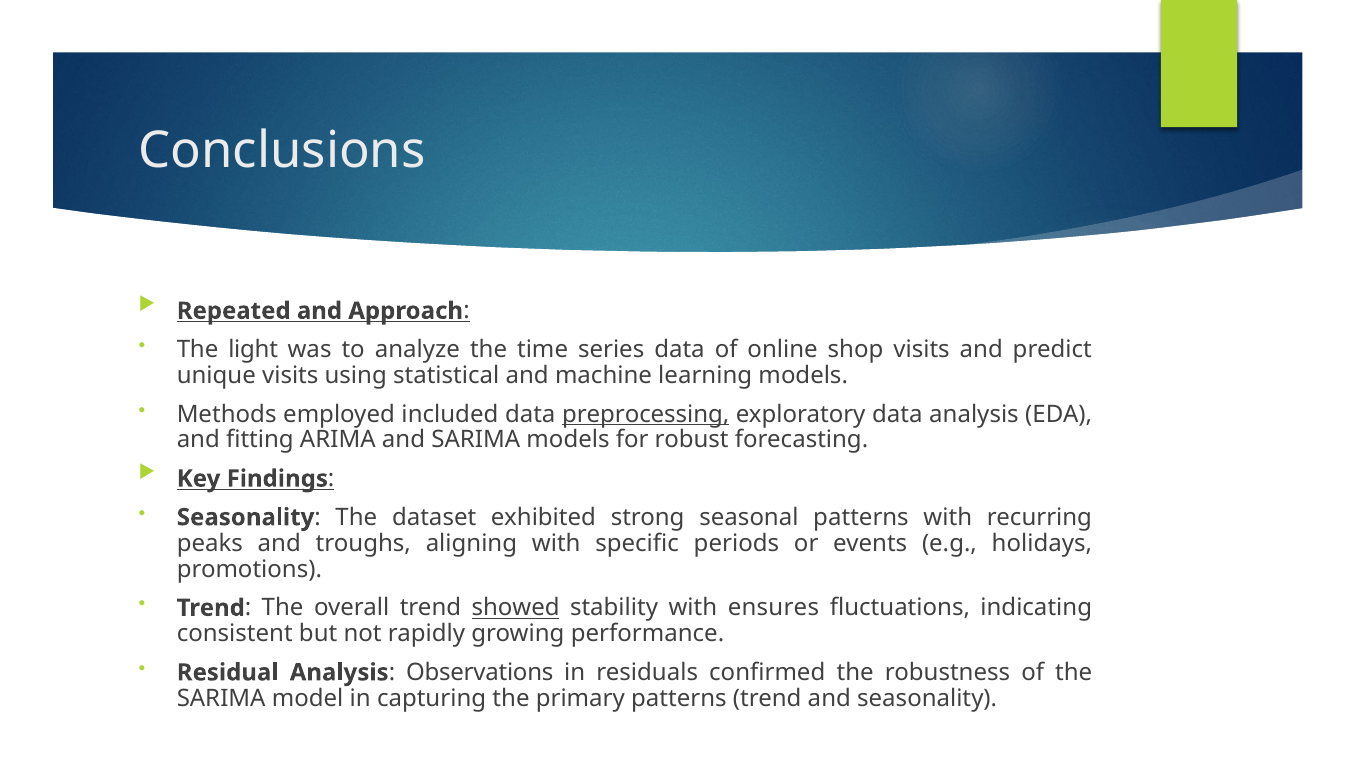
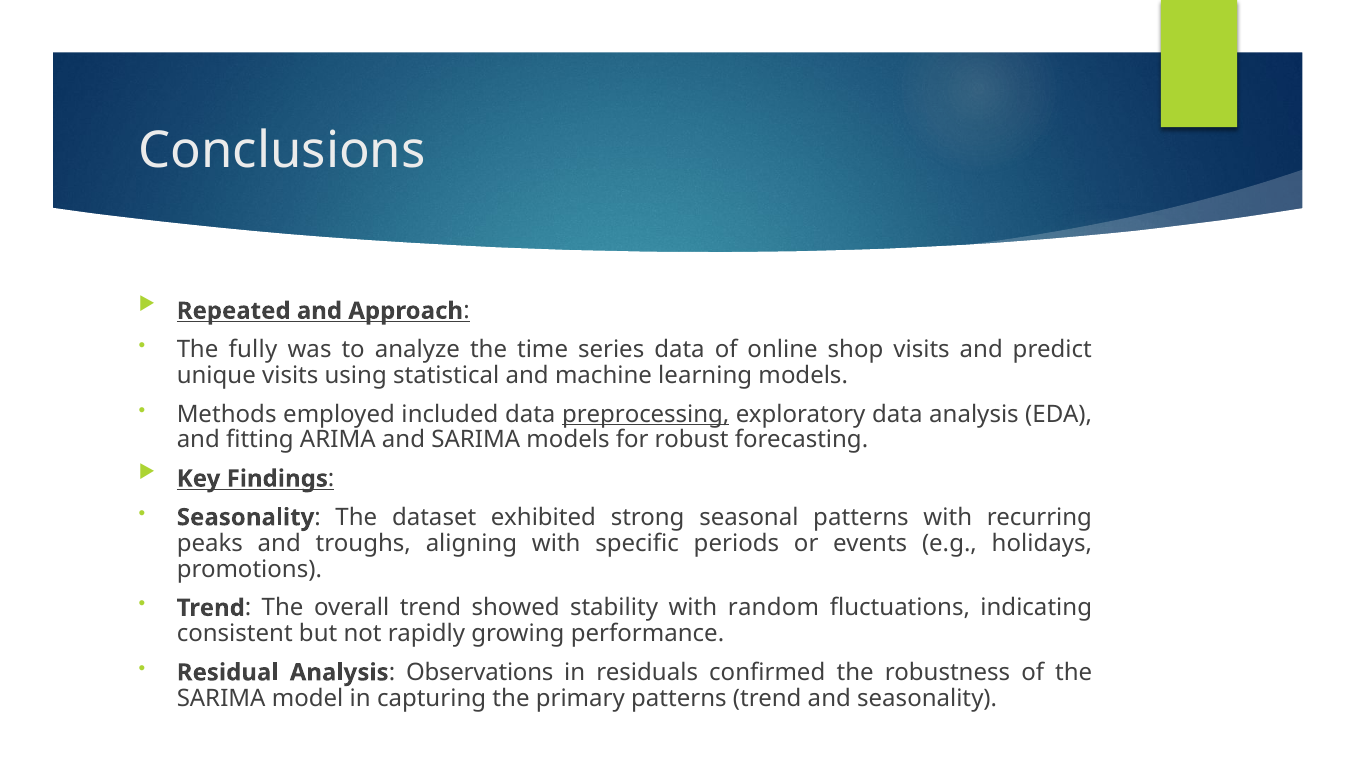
light: light -> fully
showed underline: present -> none
ensures: ensures -> random
